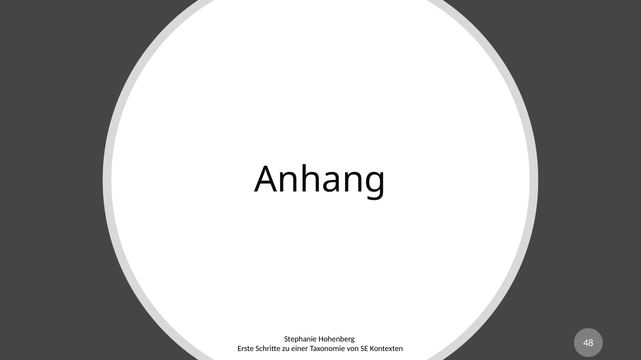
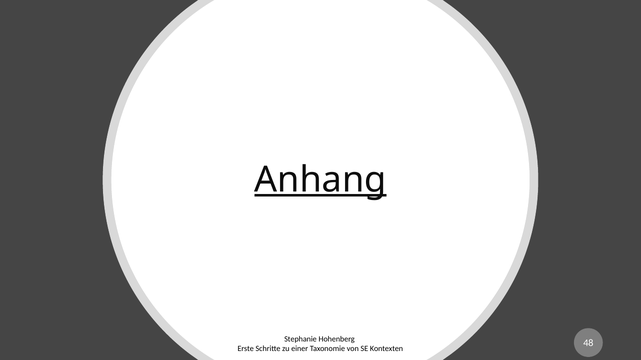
Anhang underline: none -> present
